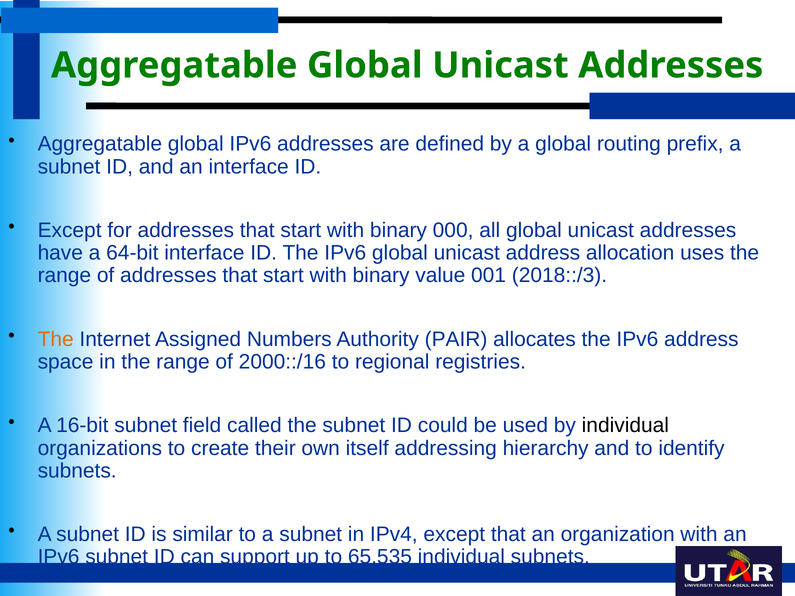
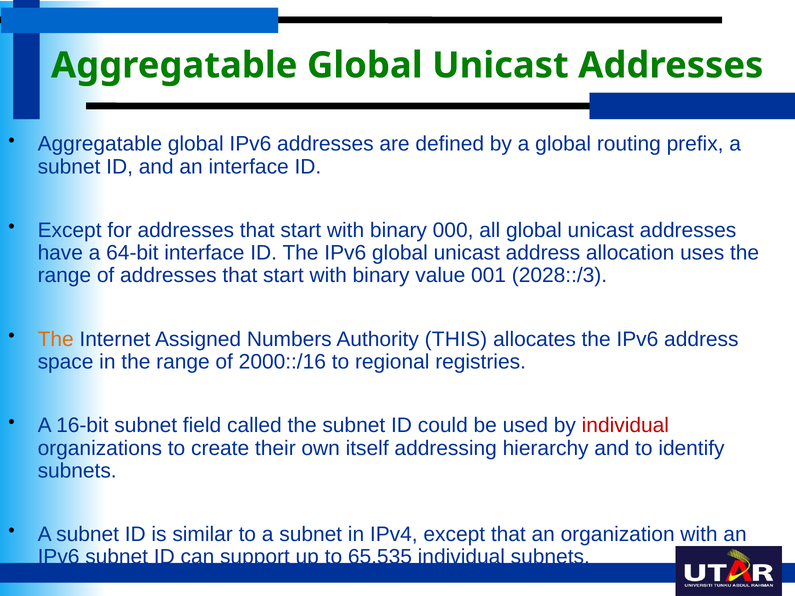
2018::/3: 2018::/3 -> 2028::/3
PAIR: PAIR -> THIS
individual at (625, 426) colour: black -> red
